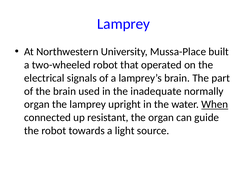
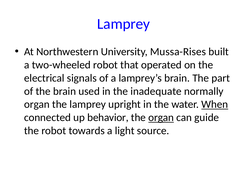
Mussa-Place: Mussa-Place -> Mussa-Rises
resistant: resistant -> behavior
organ at (161, 118) underline: none -> present
